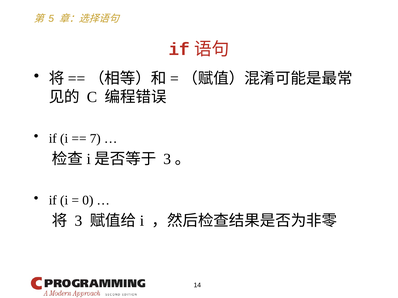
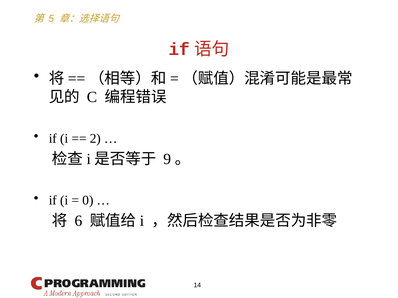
7: 7 -> 2
3 at (167, 159): 3 -> 9
3 at (78, 221): 3 -> 6
